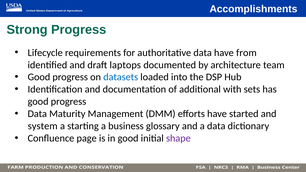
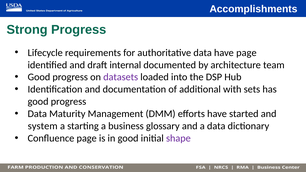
have from: from -> page
laptops: laptops -> internal
datasets colour: blue -> purple
